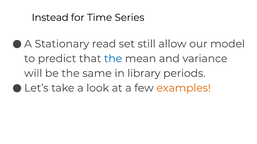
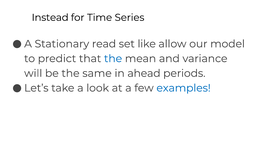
still: still -> like
library: library -> ahead
examples colour: orange -> blue
